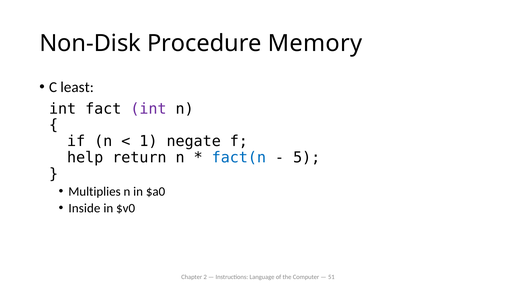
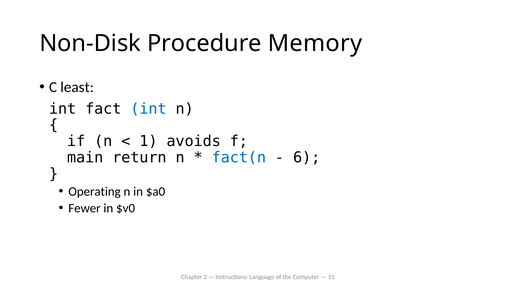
int at (148, 109) colour: purple -> blue
negate: negate -> avoids
help: help -> main
5: 5 -> 6
Multiplies: Multiplies -> Operating
Inside: Inside -> Fewer
